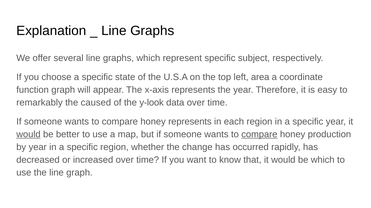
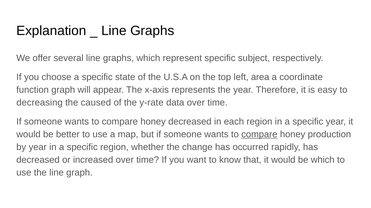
remarkably: remarkably -> decreasing
y-look: y-look -> y-rate
honey represents: represents -> decreased
would at (28, 135) underline: present -> none
